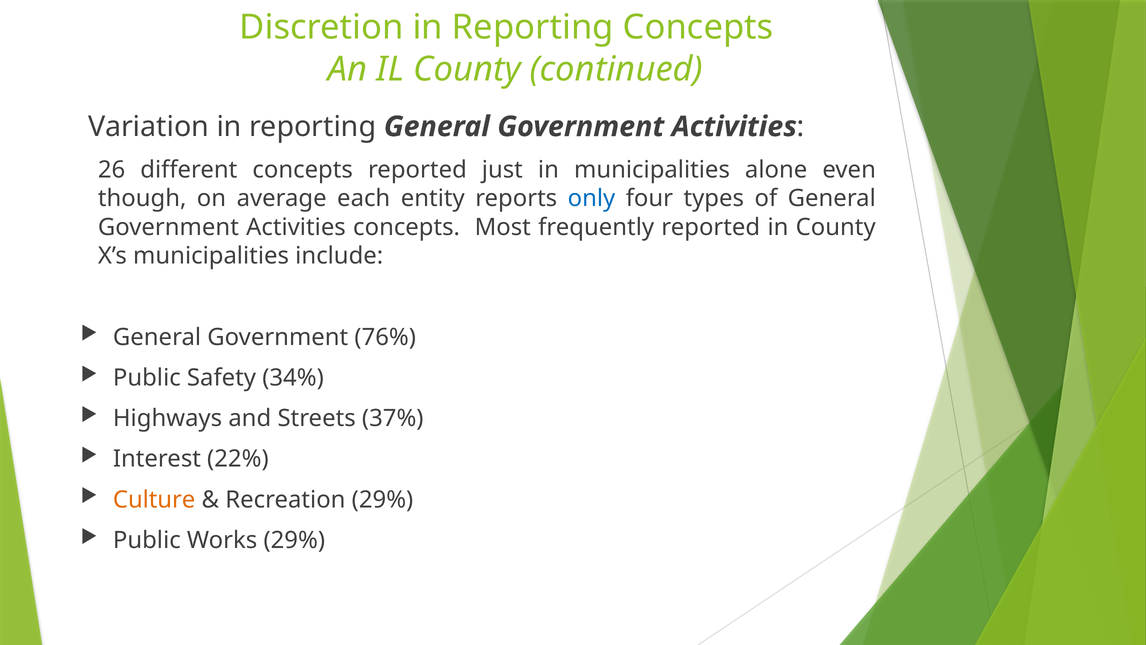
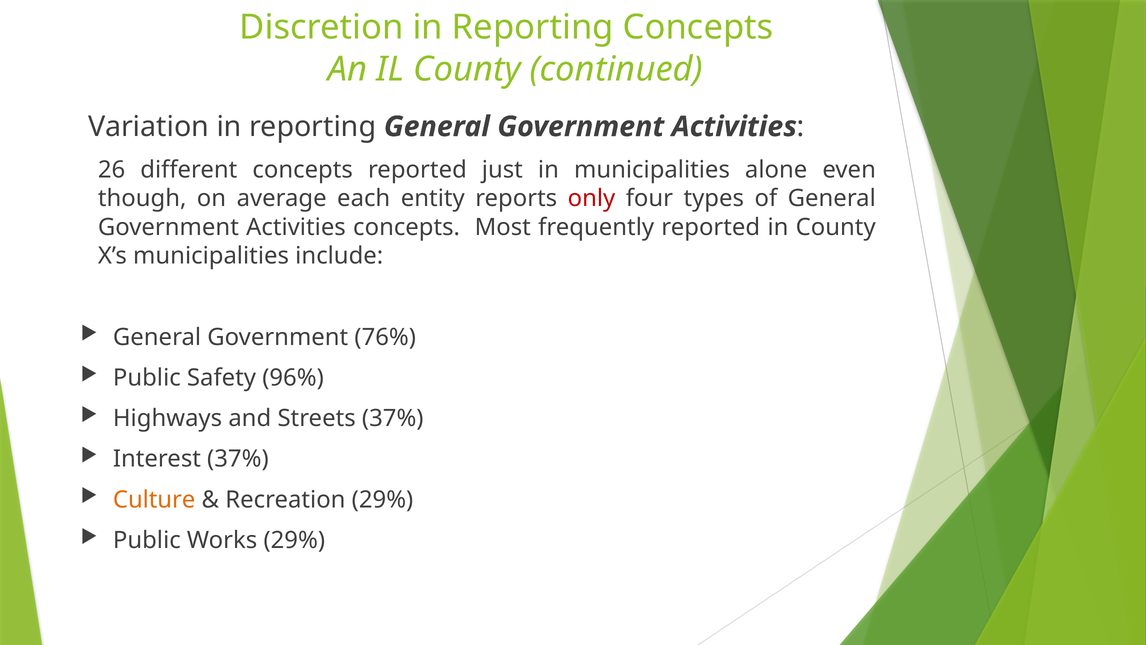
only colour: blue -> red
34%: 34% -> 96%
Interest 22%: 22% -> 37%
